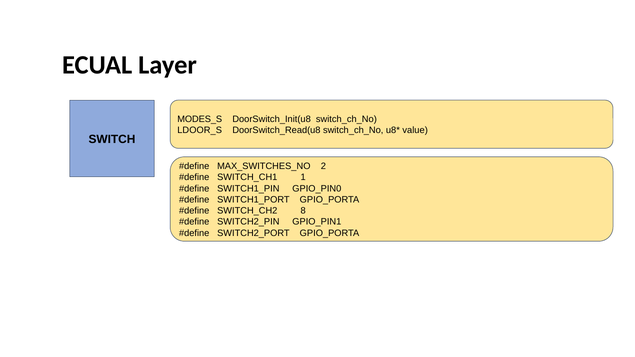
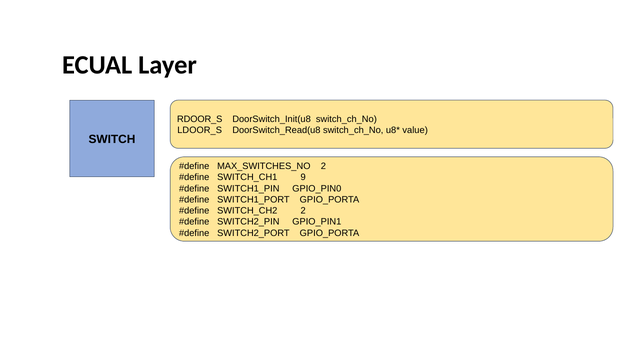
MODES_S: MODES_S -> RDOOR_S
1: 1 -> 9
SWITCH_CH2 8: 8 -> 2
